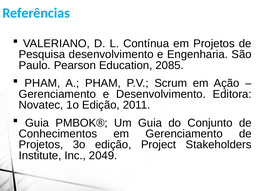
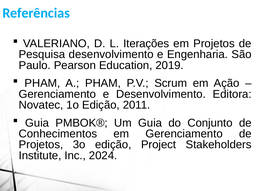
Contínua: Contínua -> Iterações
2085: 2085 -> 2019
2049: 2049 -> 2024
